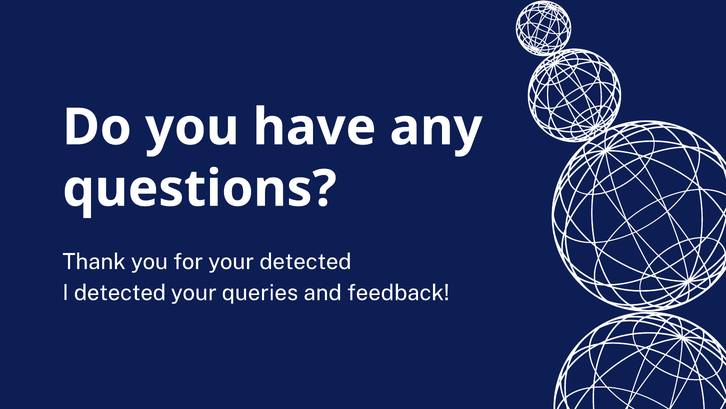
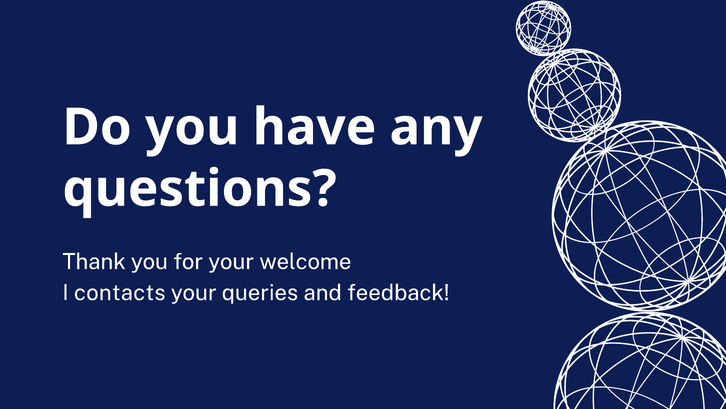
your detected: detected -> welcome
I detected: detected -> contacts
